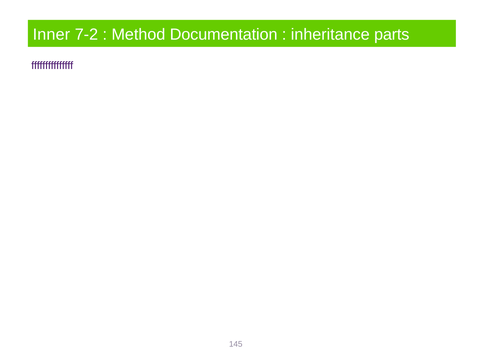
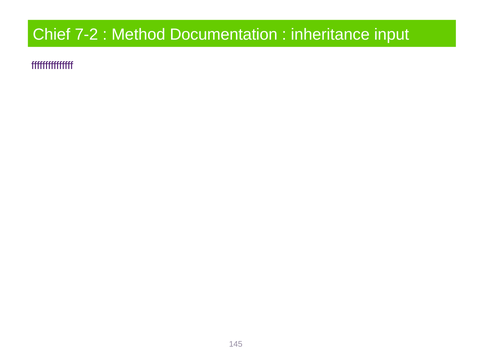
Inner: Inner -> Chief
parts: parts -> input
